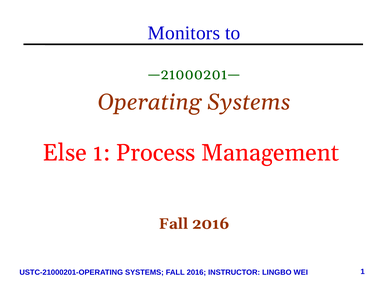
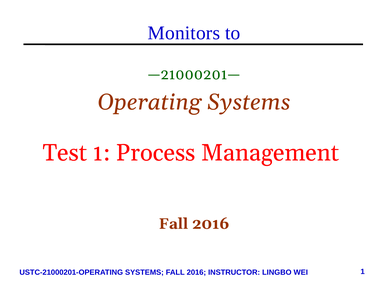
Else: Else -> Test
